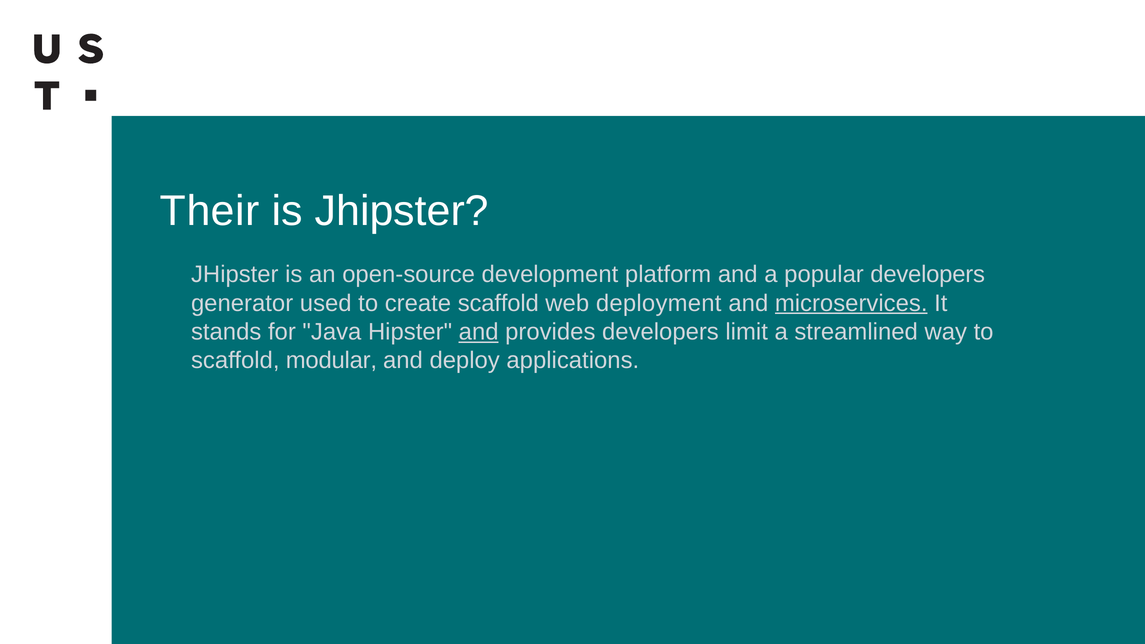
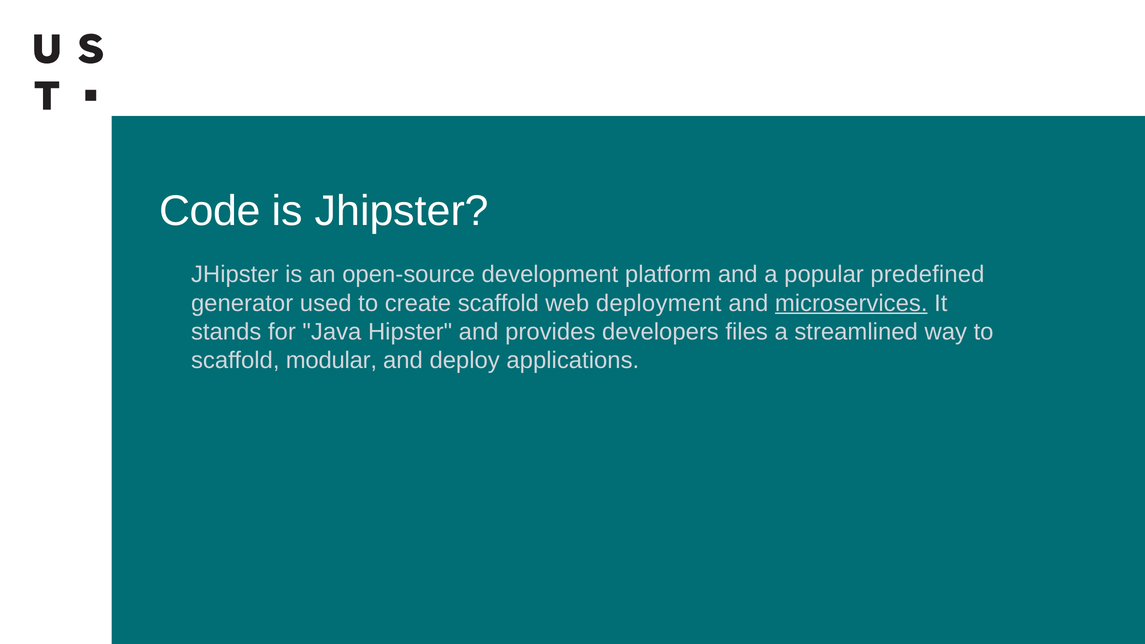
Their: Their -> Code
popular developers: developers -> predefined
and at (479, 332) underline: present -> none
limit: limit -> files
